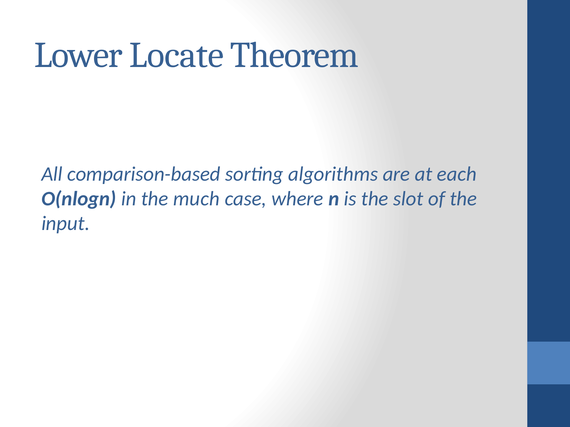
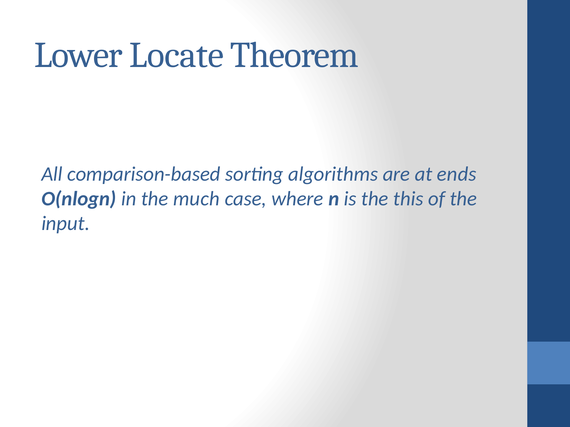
each: each -> ends
slot: slot -> this
